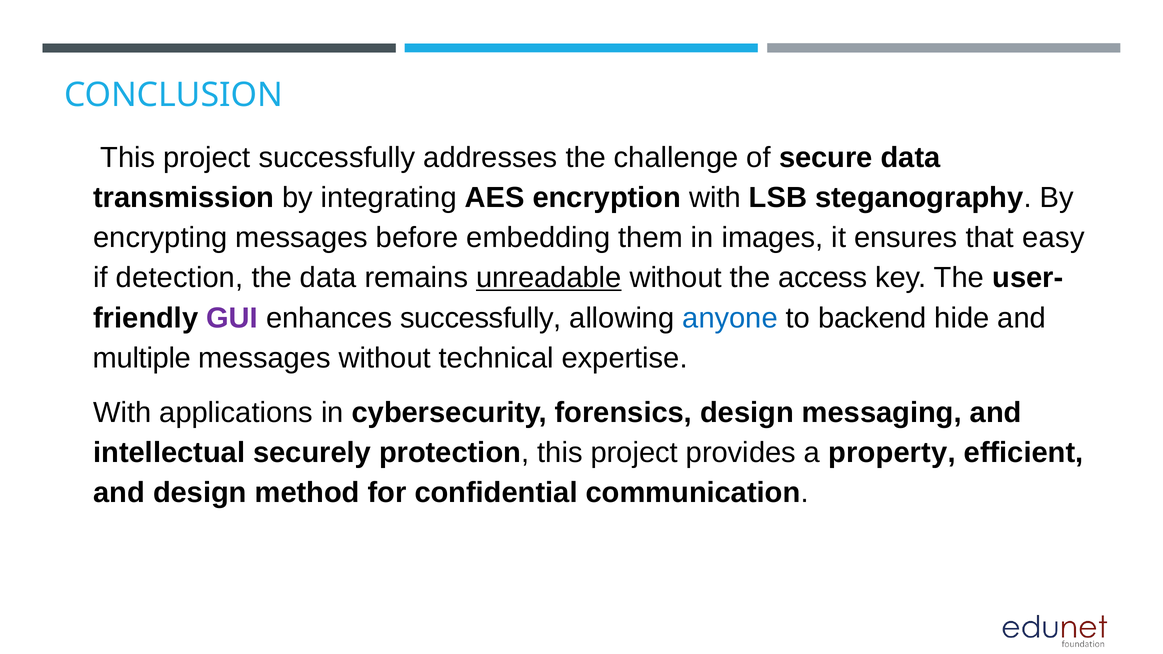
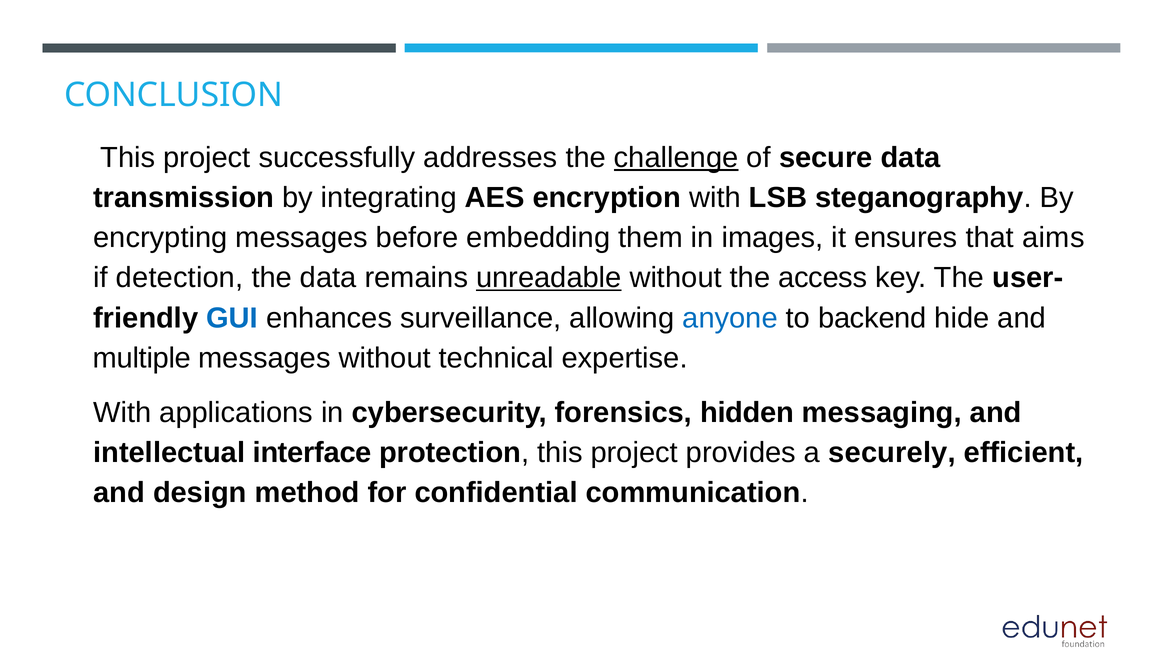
challenge underline: none -> present
easy: easy -> aims
GUI colour: purple -> blue
enhances successfully: successfully -> surveillance
forensics design: design -> hidden
securely: securely -> interface
property: property -> securely
